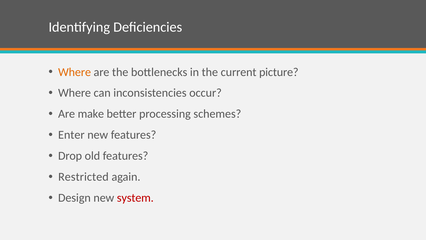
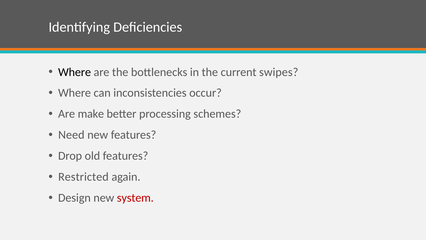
Where at (75, 72) colour: orange -> black
picture: picture -> swipes
Enter: Enter -> Need
